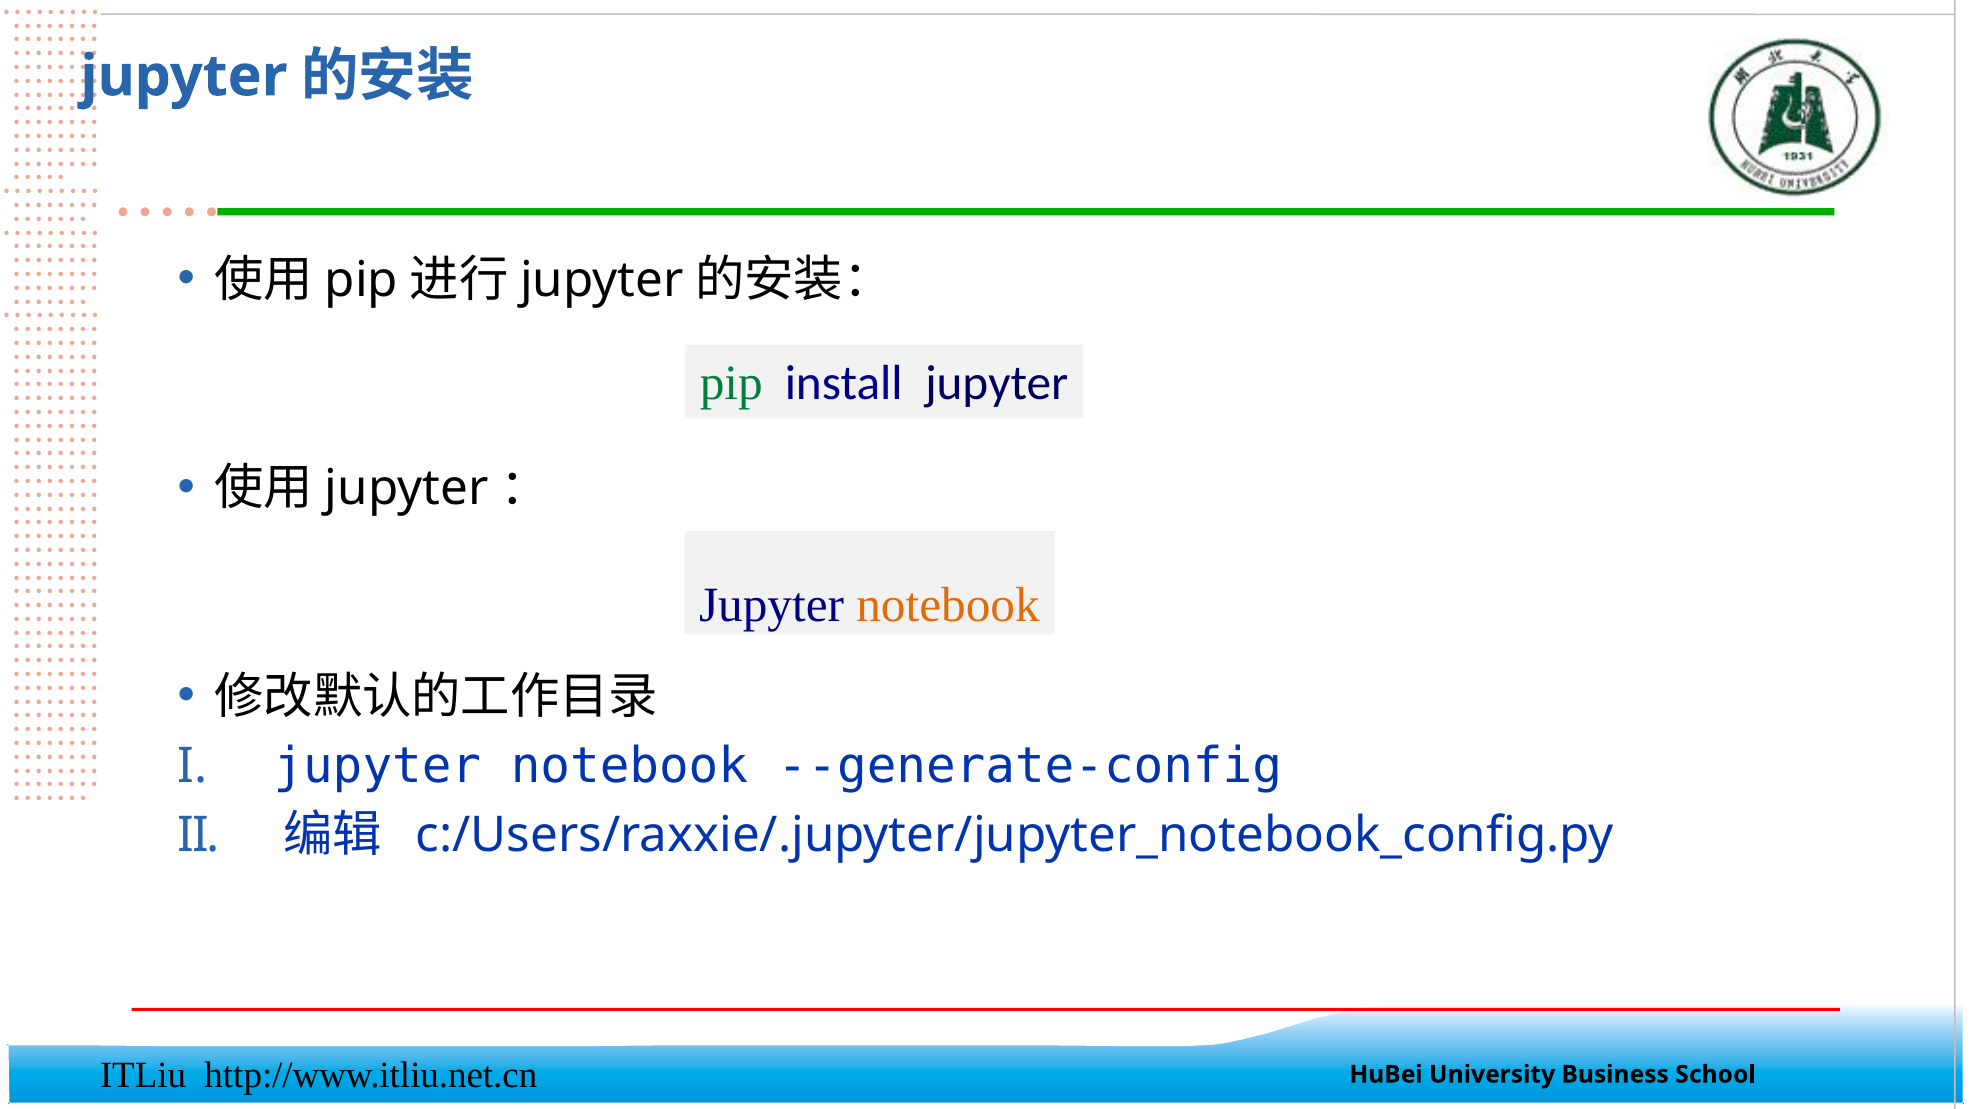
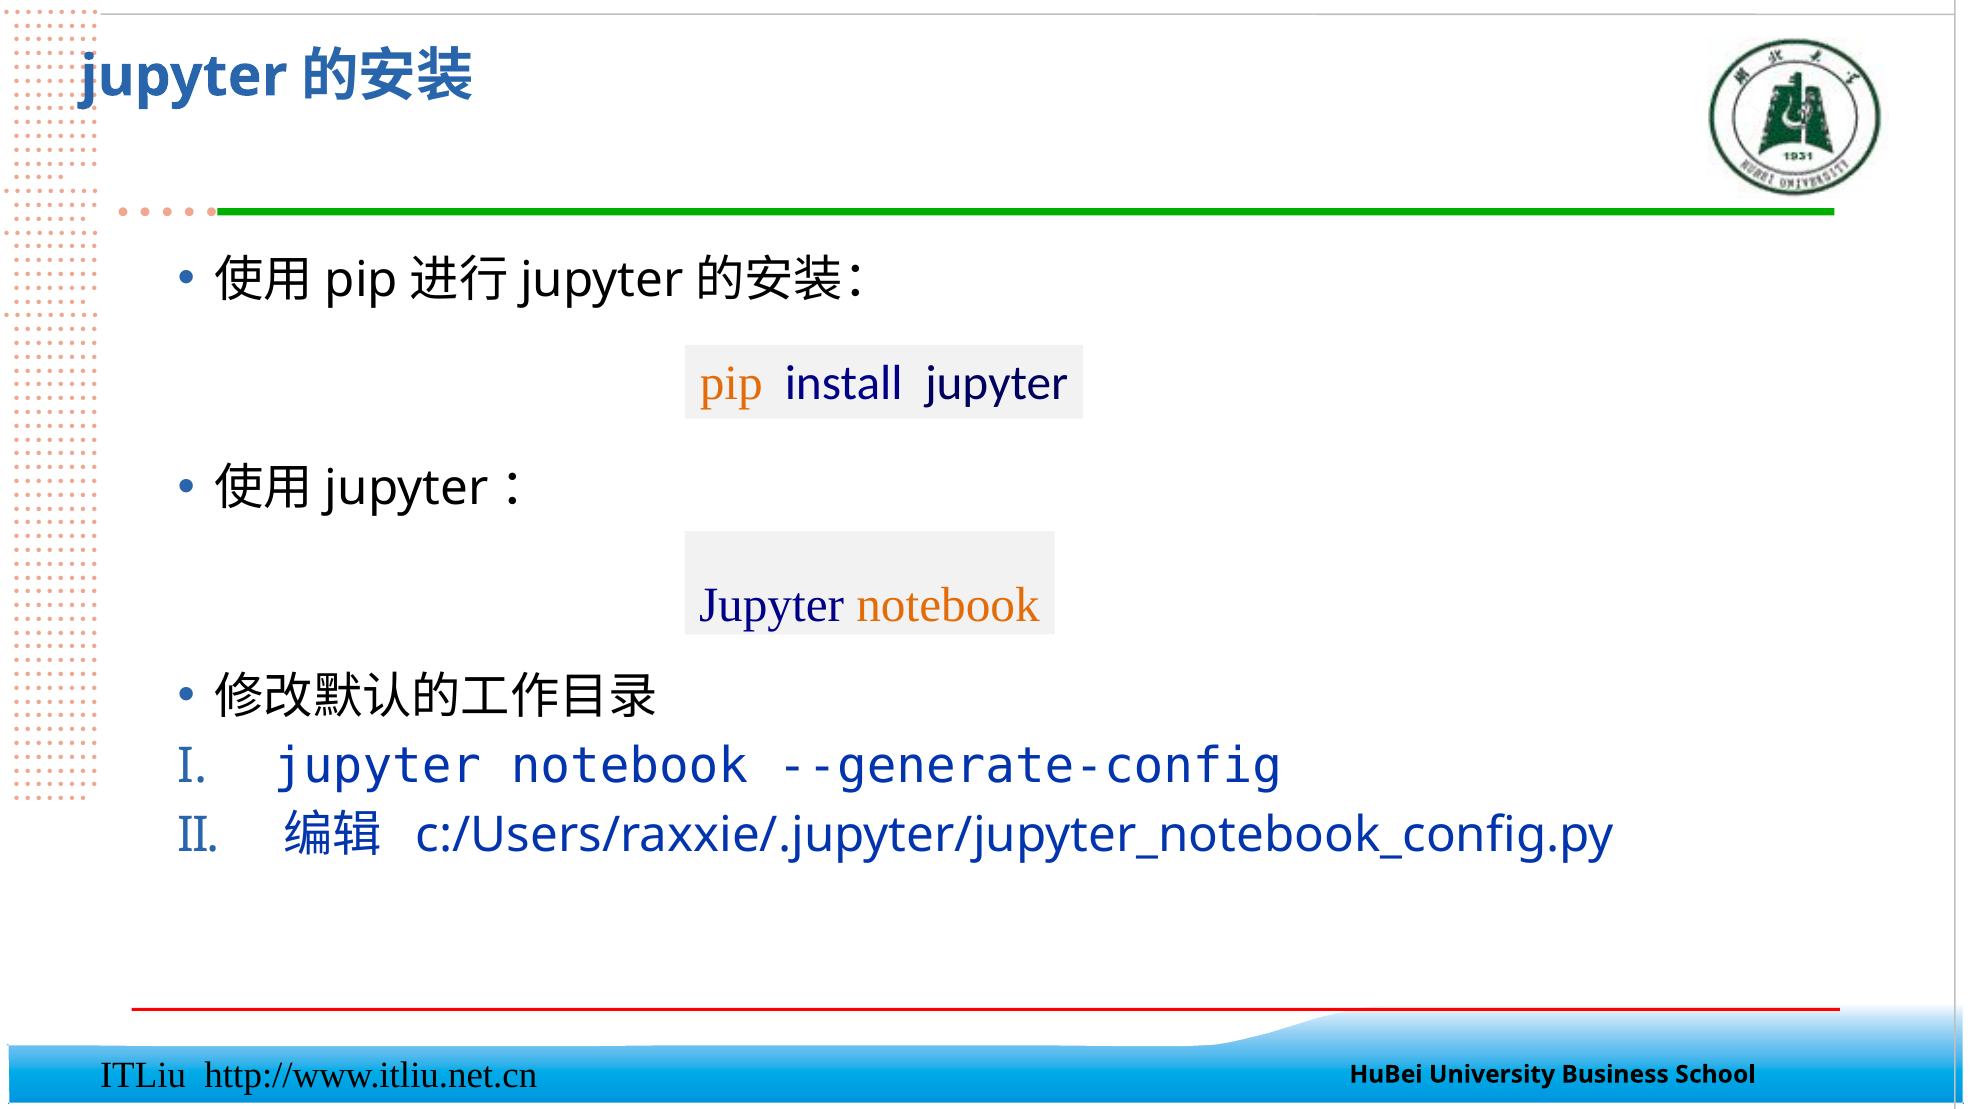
pip at (731, 383) colour: green -> orange
